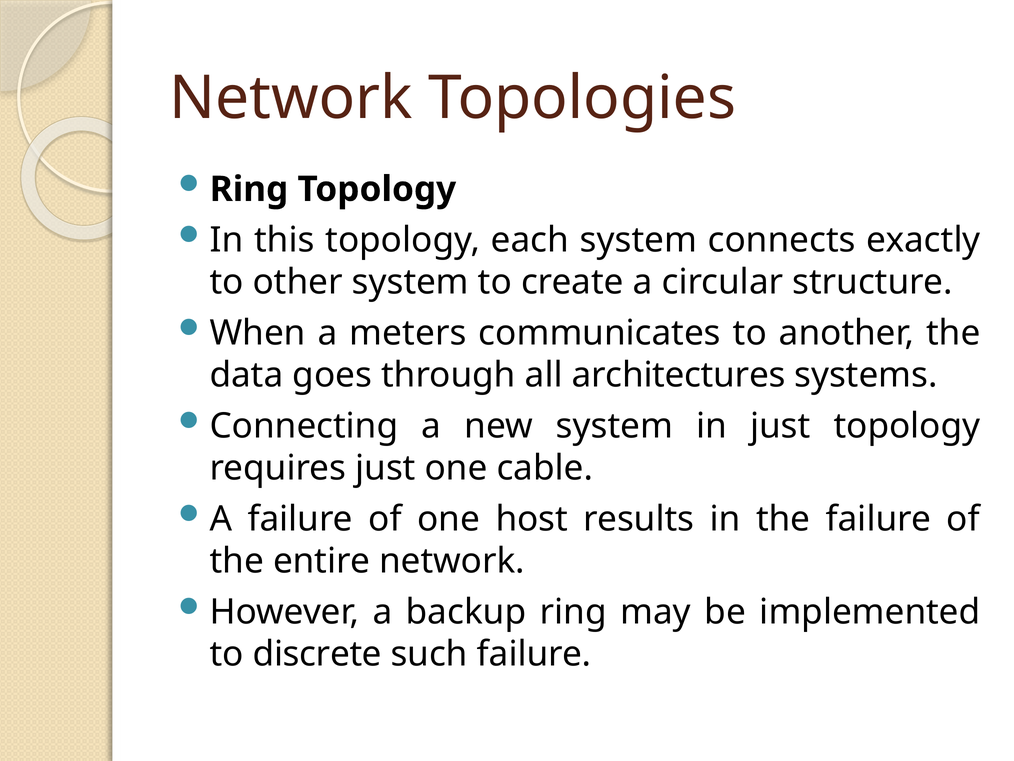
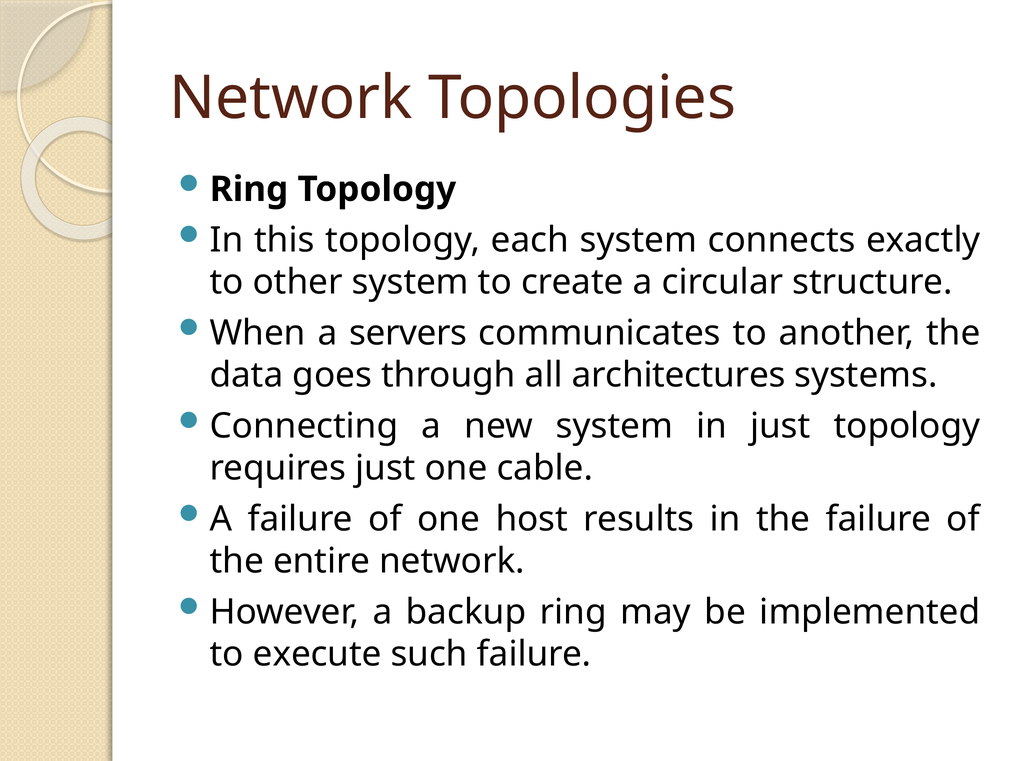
meters: meters -> servers
discrete: discrete -> execute
